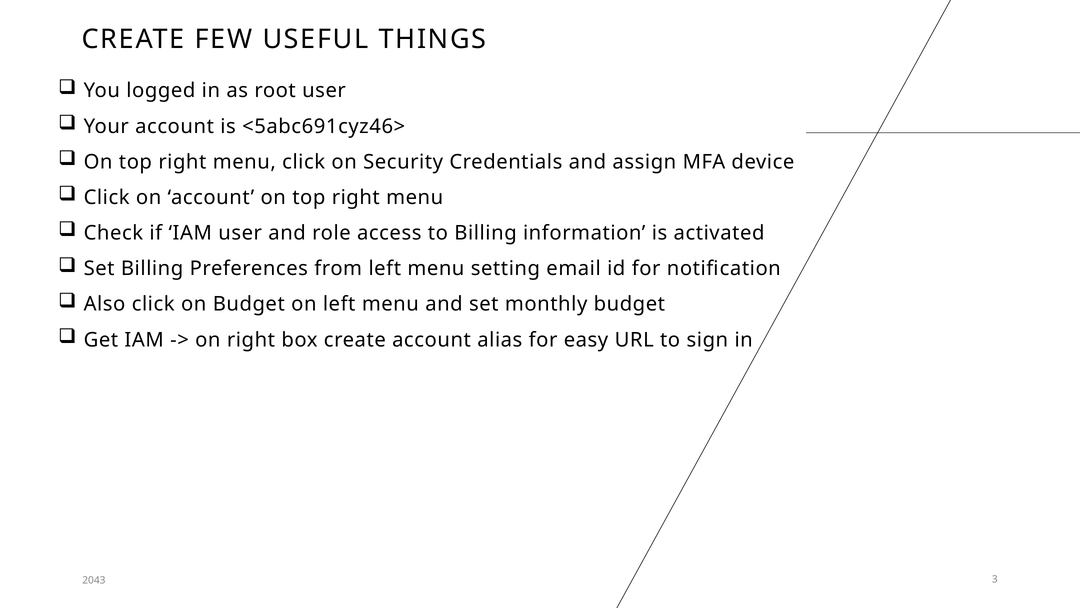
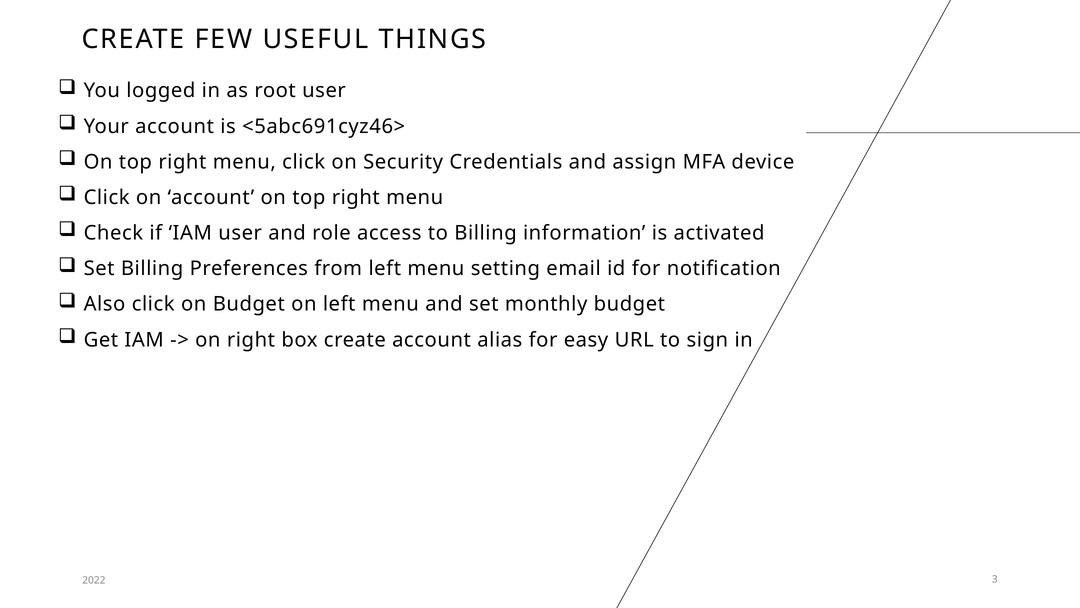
2043: 2043 -> 2022
